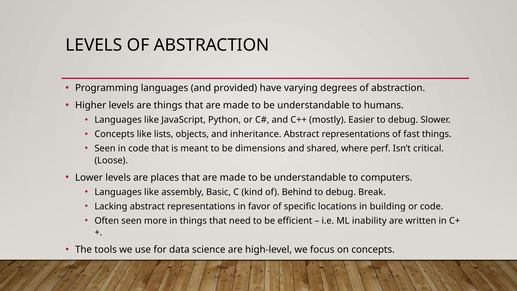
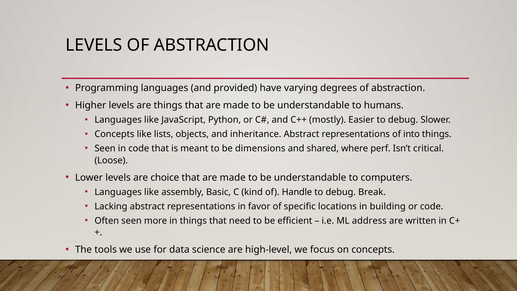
fast: fast -> into
places: places -> choice
Behind: Behind -> Handle
inability: inability -> address
